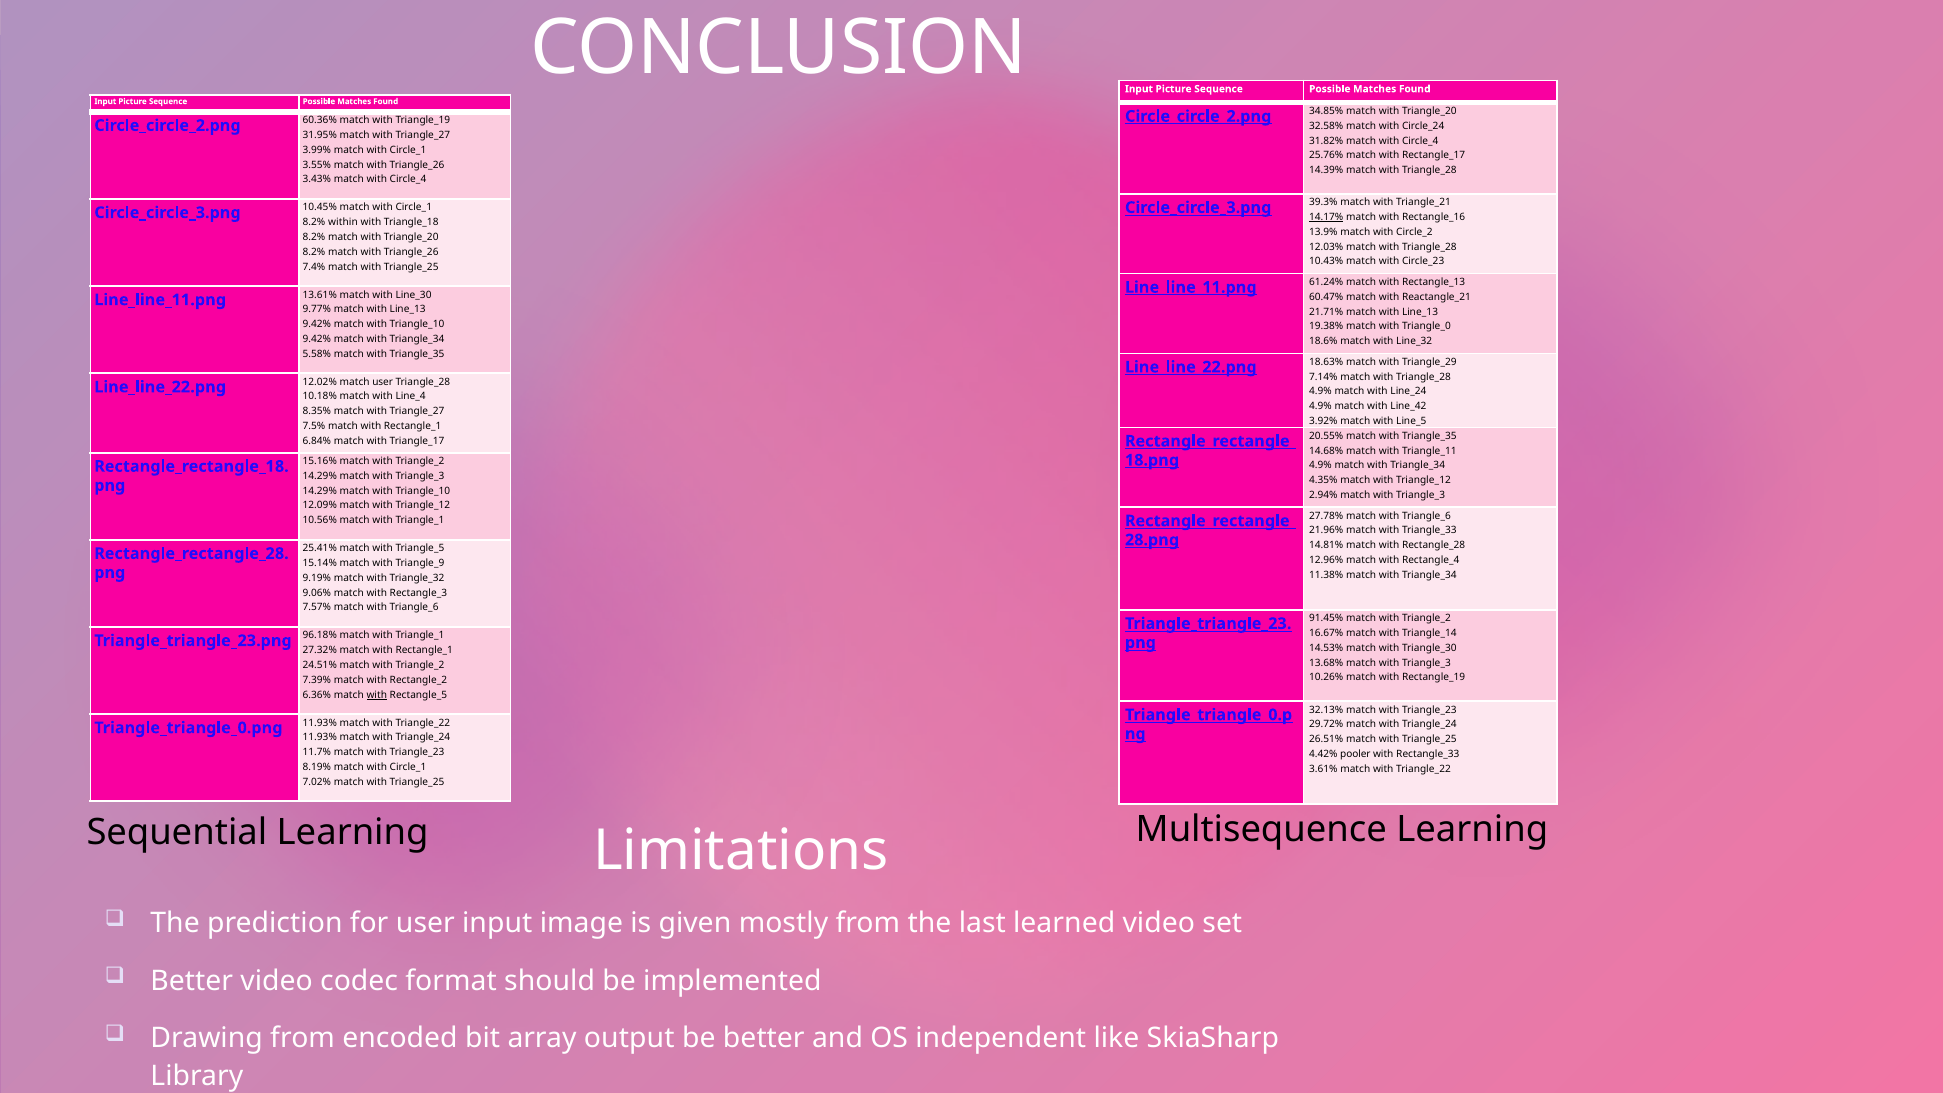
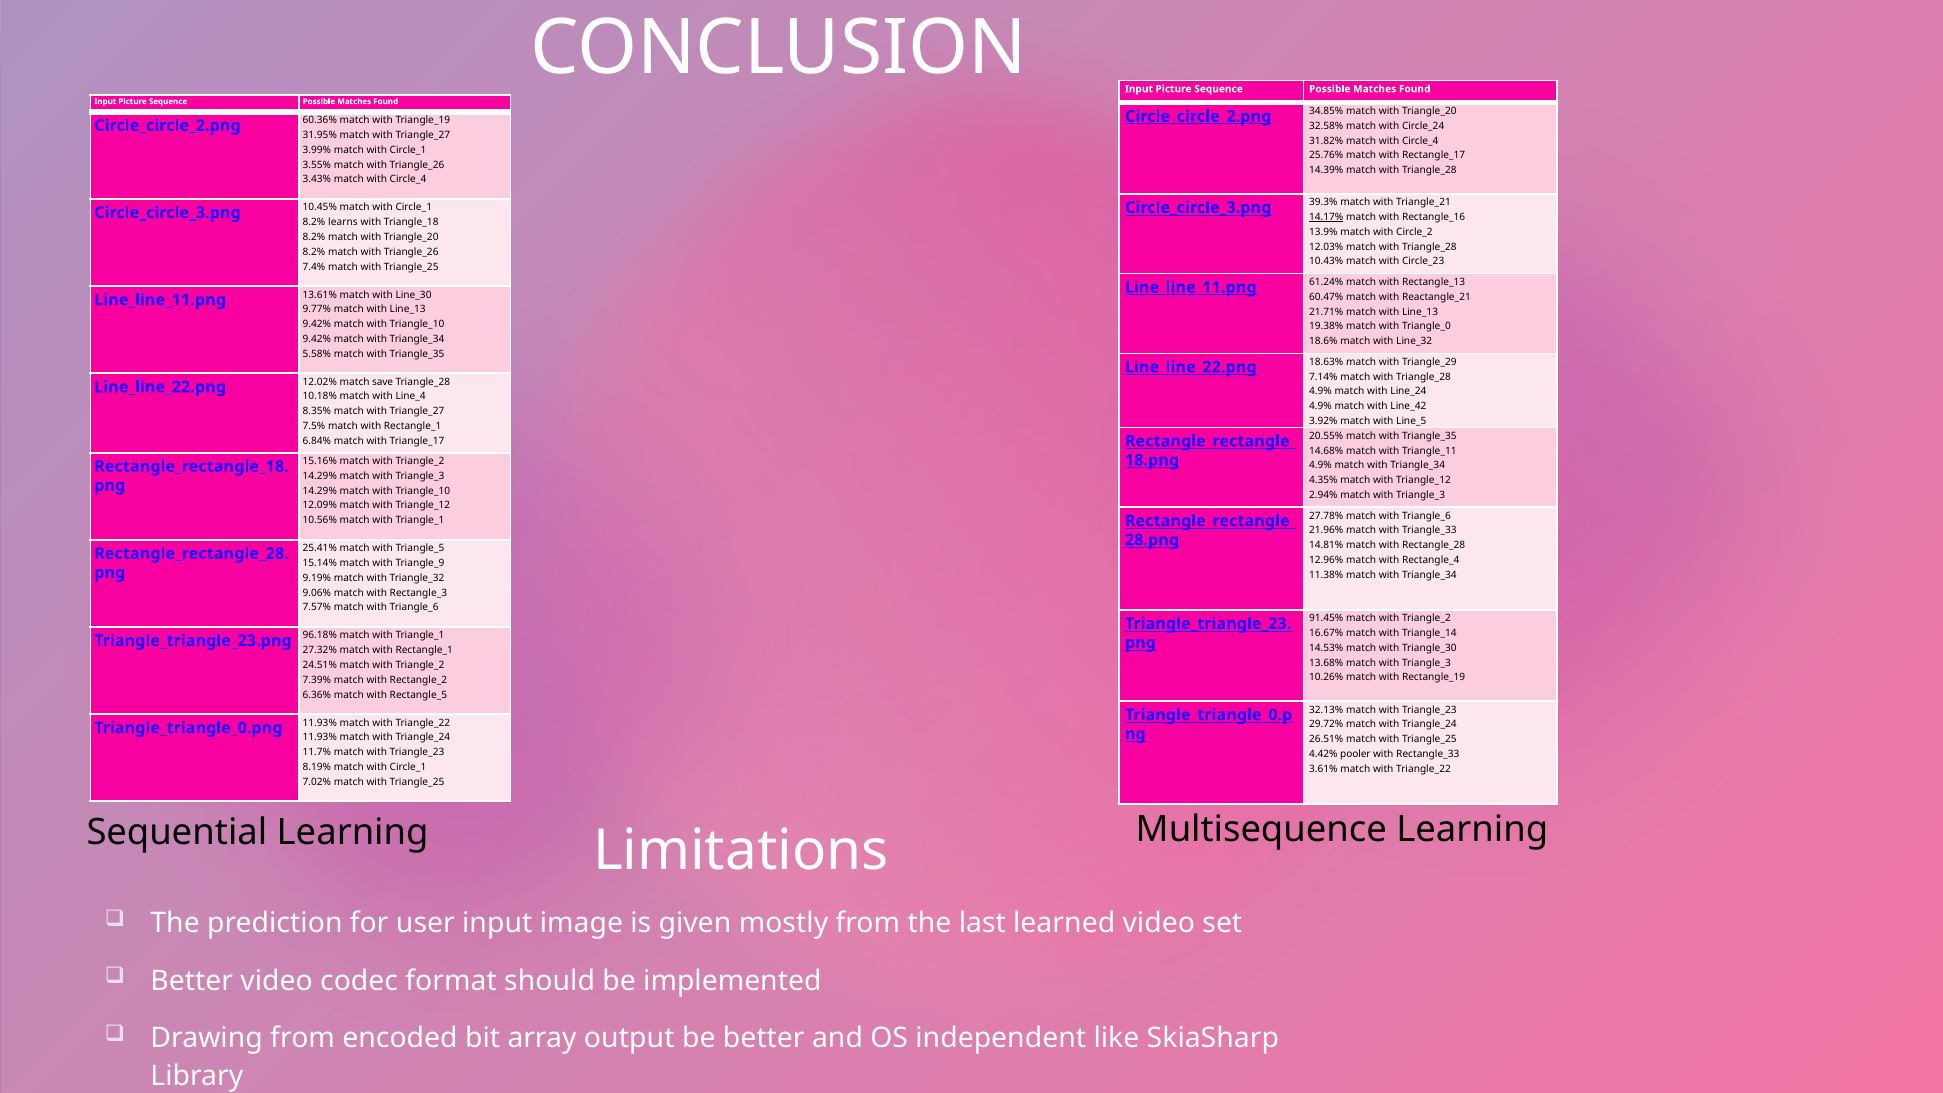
within: within -> learns
match user: user -> save
with at (377, 695) underline: present -> none
